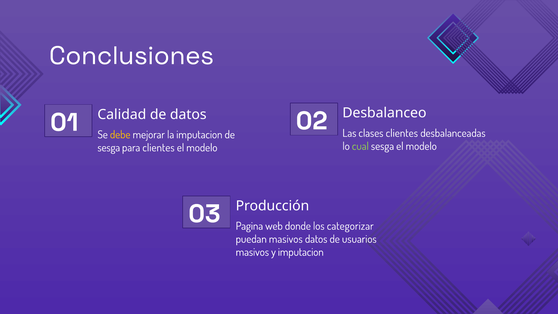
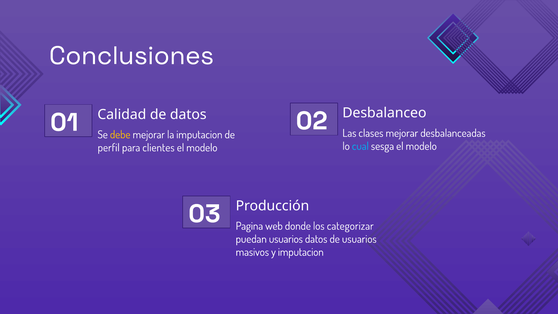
clases clientes: clientes -> mejorar
cual colour: light green -> light blue
sesga at (109, 148): sesga -> perfil
puedan masivos: masivos -> usuarios
